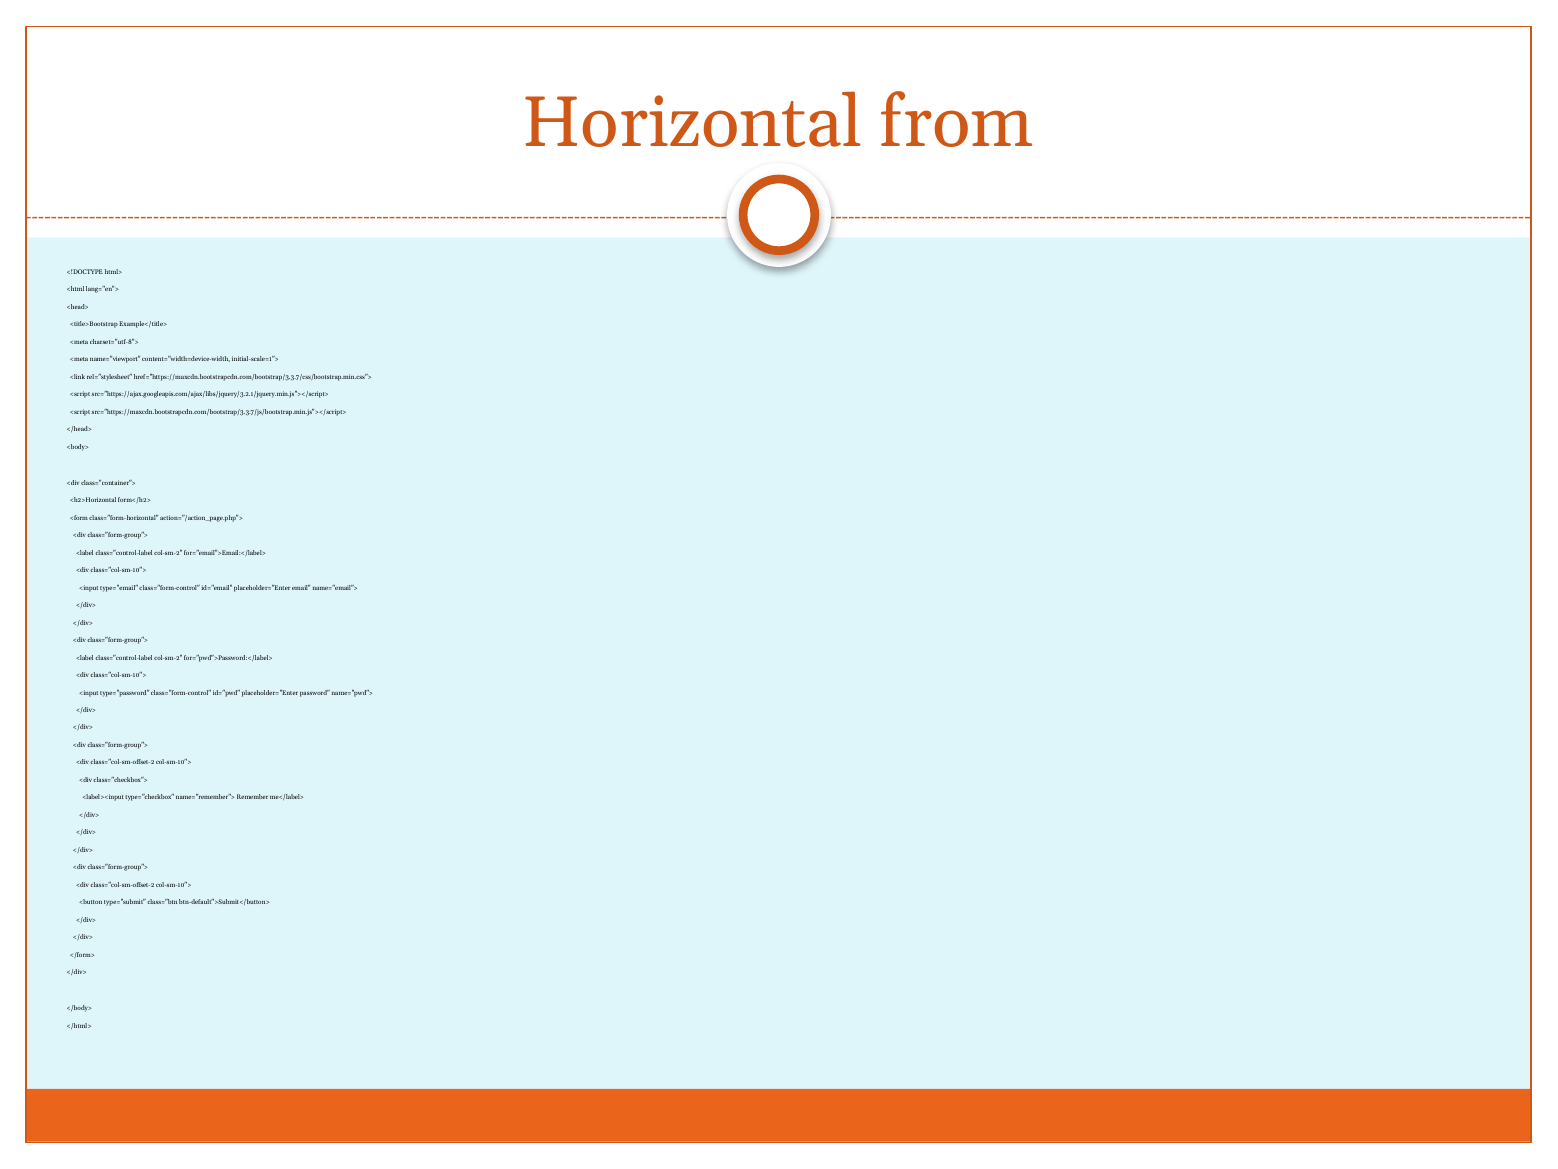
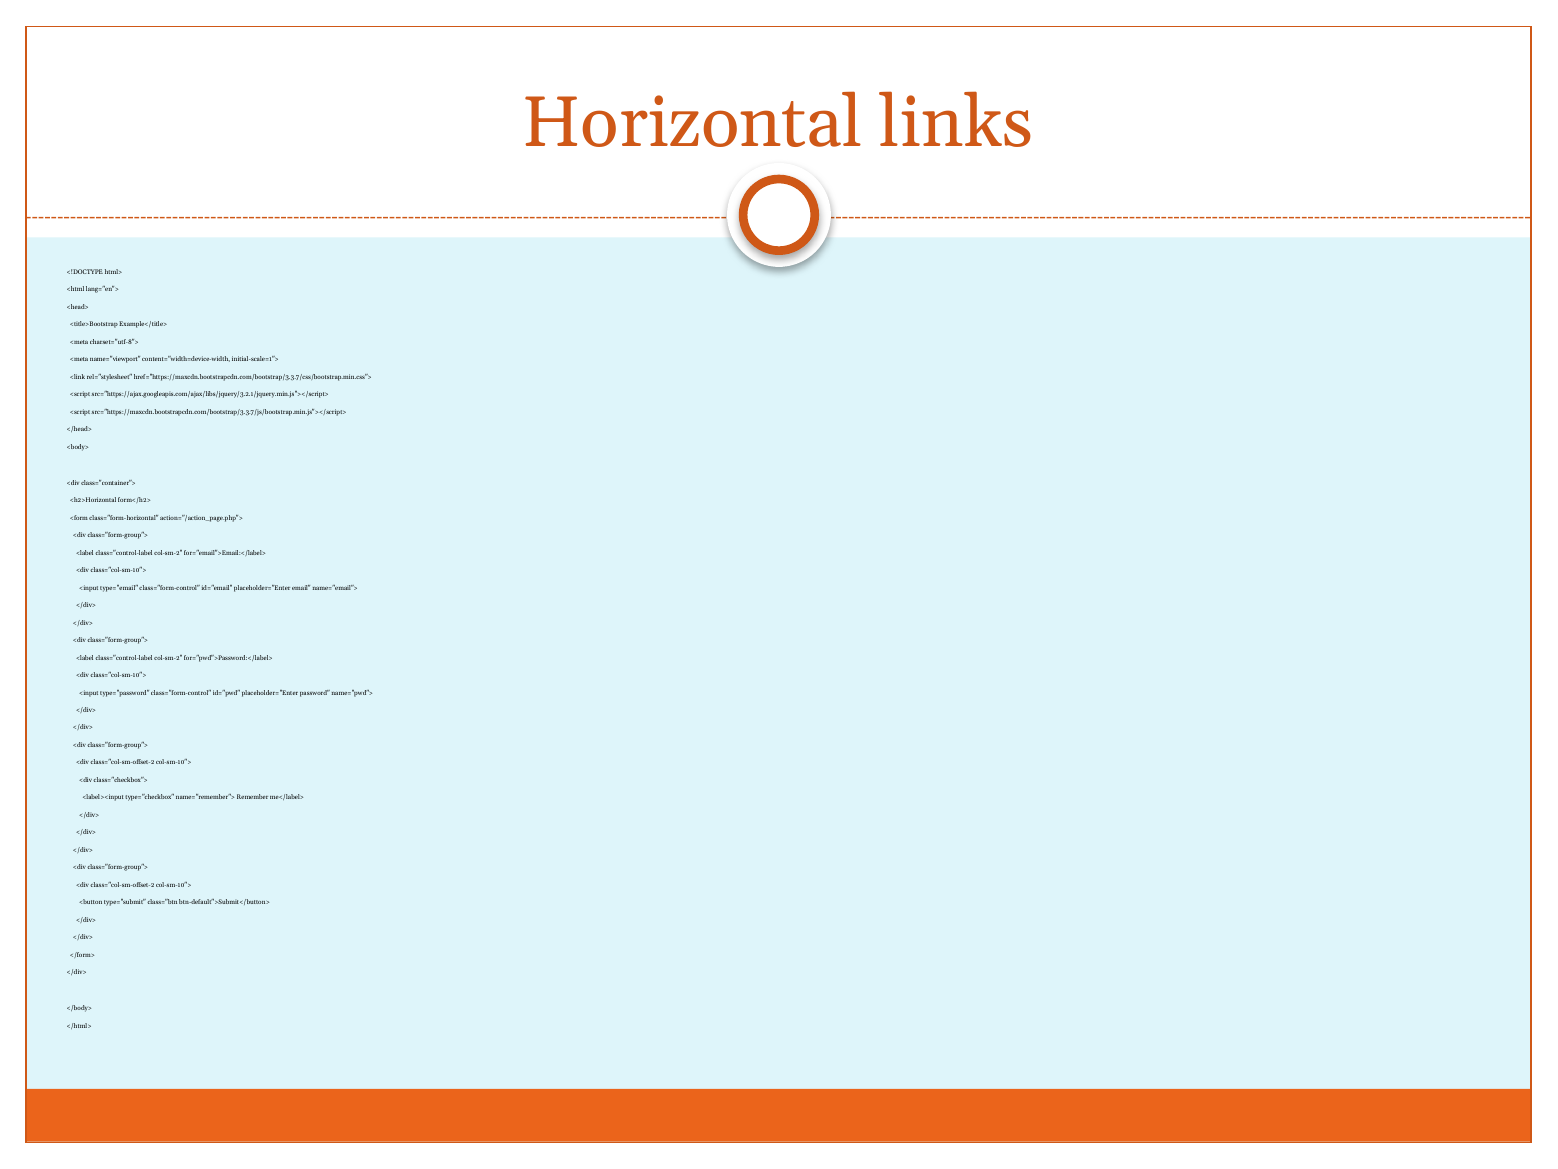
from: from -> links
